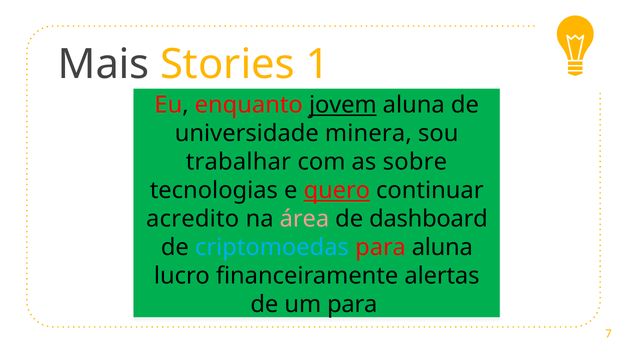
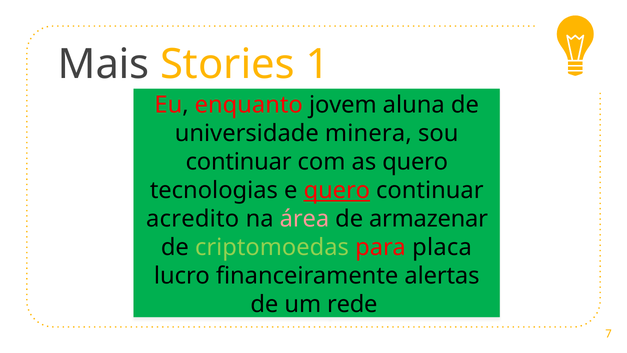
jovem underline: present -> none
trabalhar at (238, 162): trabalhar -> continuar
as sobre: sobre -> quero
dashboard: dashboard -> armazenar
criptomoedas colour: light blue -> light green
para aluna: aluna -> placa
um para: para -> rede
